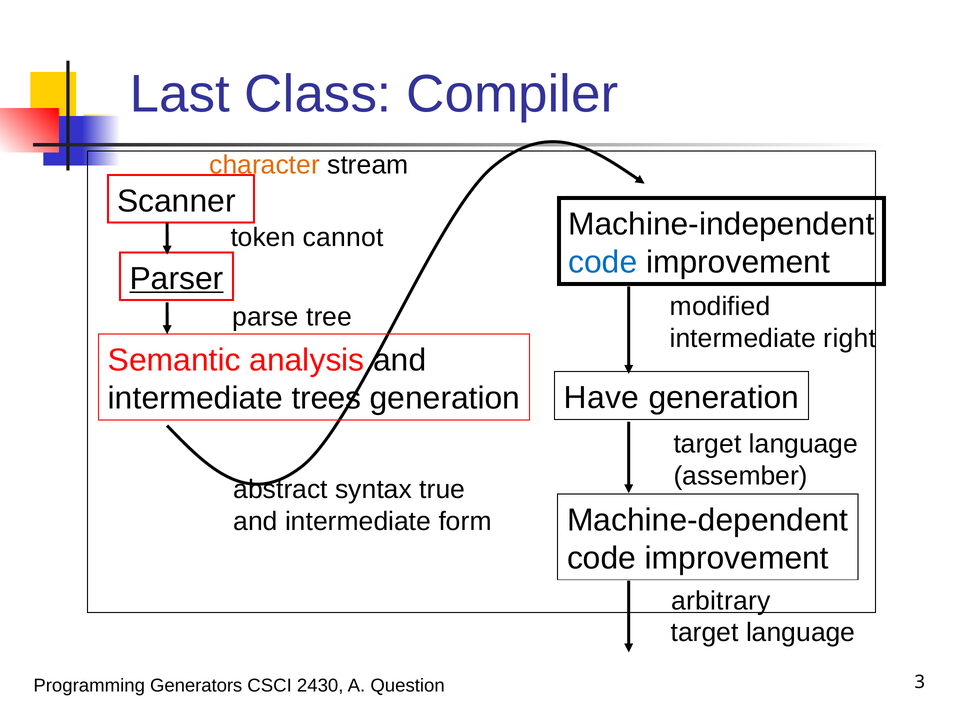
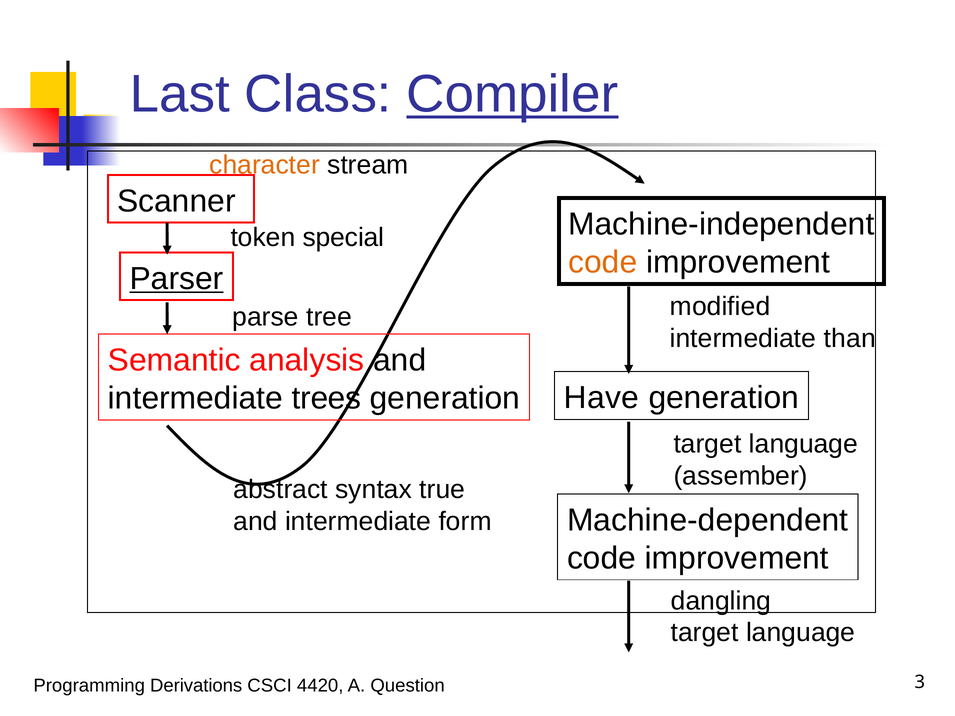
Compiler underline: none -> present
cannot: cannot -> special
code at (603, 262) colour: blue -> orange
right: right -> than
arbitrary: arbitrary -> dangling
Generators: Generators -> Derivations
2430: 2430 -> 4420
